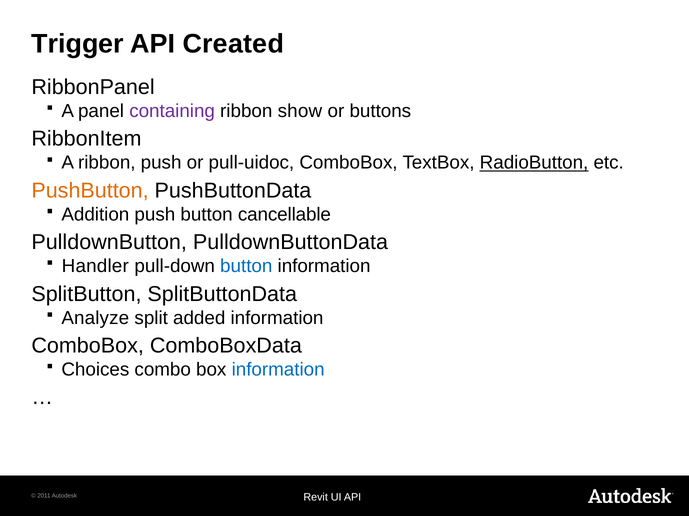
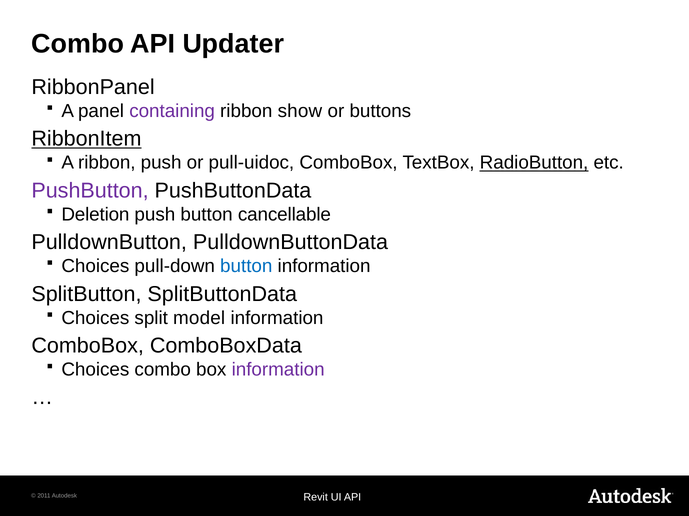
Trigger at (78, 44): Trigger -> Combo
Created: Created -> Updater
RibbonItem underline: none -> present
PushButton colour: orange -> purple
Addition: Addition -> Deletion
Handler at (95, 267): Handler -> Choices
Analyze at (95, 318): Analyze -> Choices
added: added -> model
information at (278, 370) colour: blue -> purple
